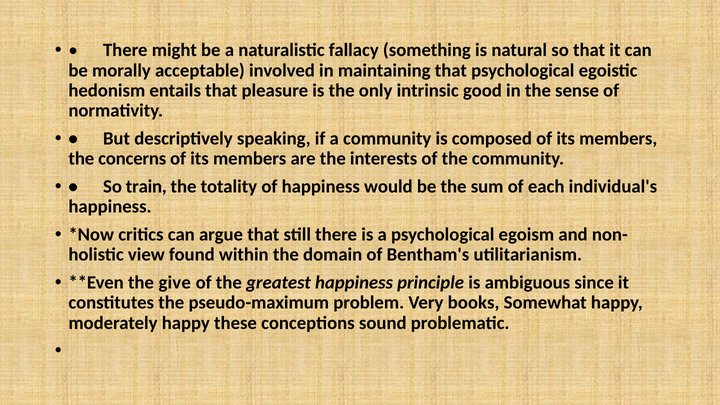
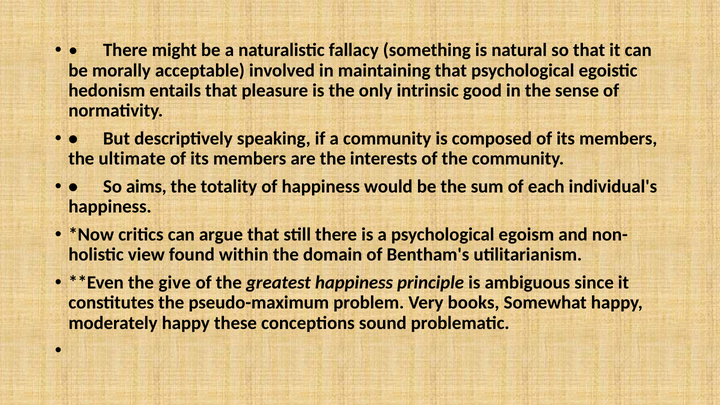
concerns: concerns -> ultimate
train: train -> aims
